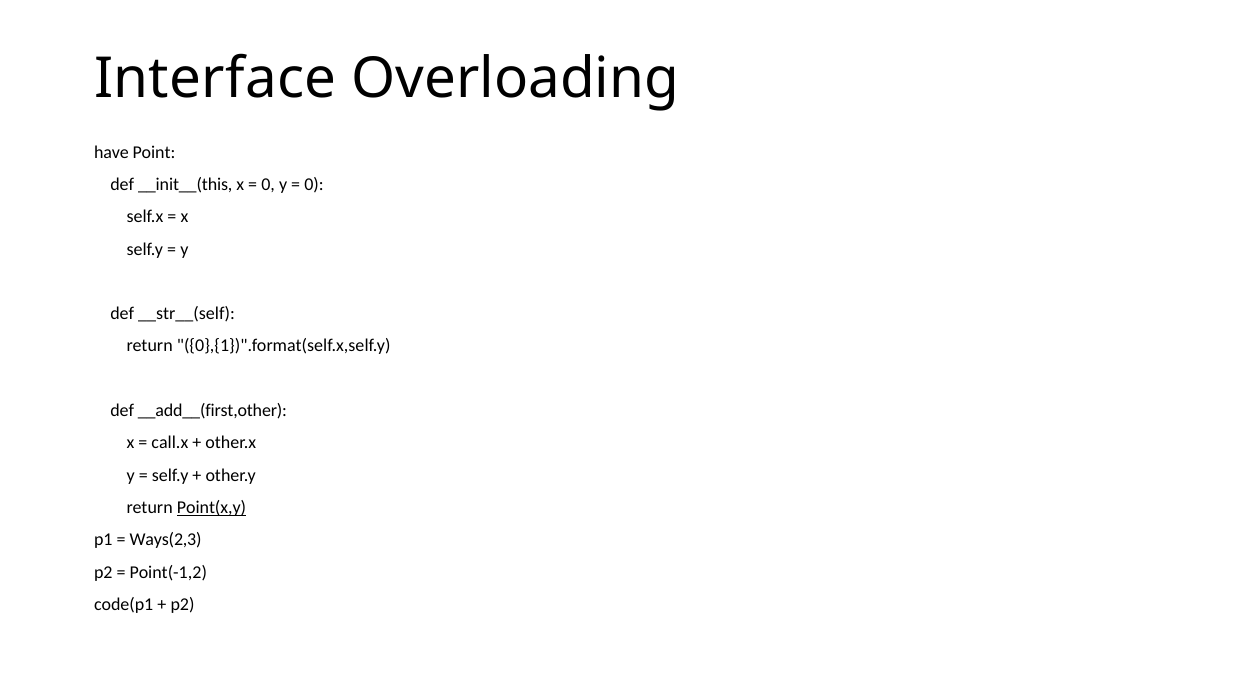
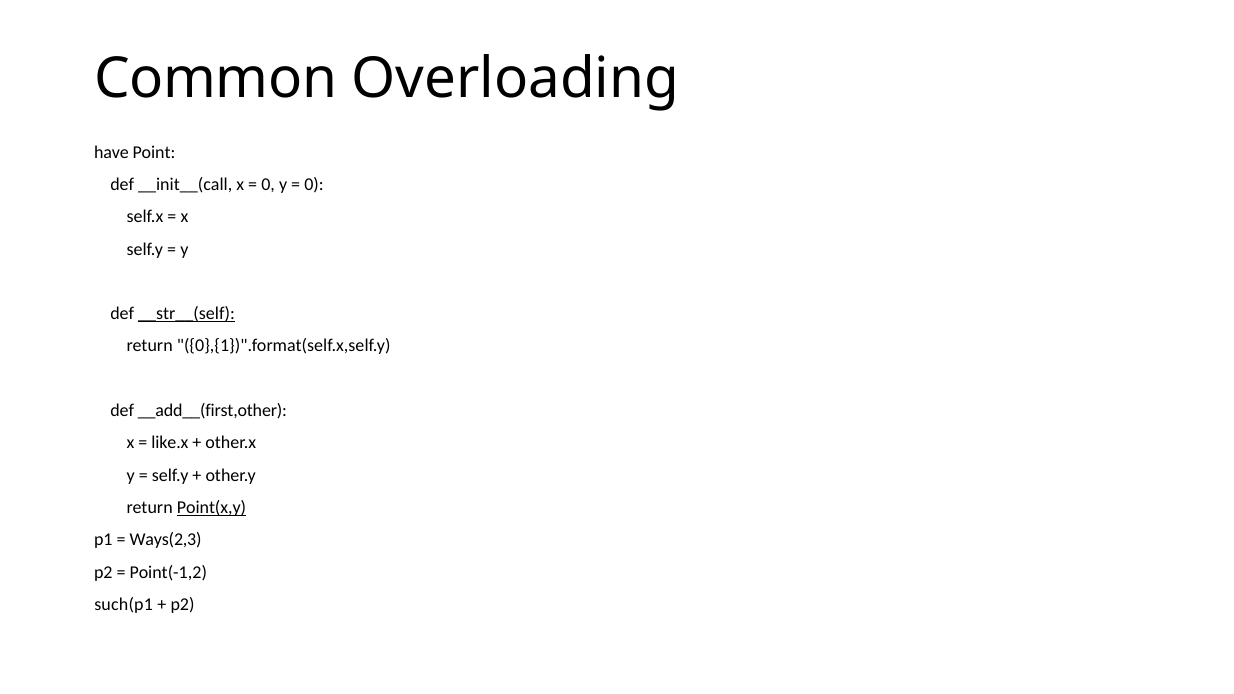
Interface: Interface -> Common
__init__(this: __init__(this -> __init__(call
__str__(self underline: none -> present
call.x: call.x -> like.x
code(p1: code(p1 -> such(p1
